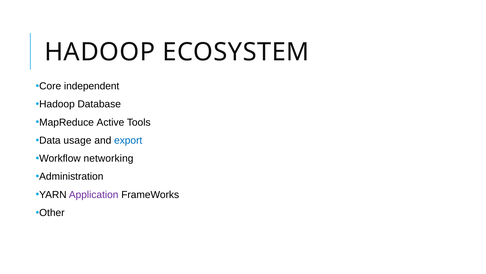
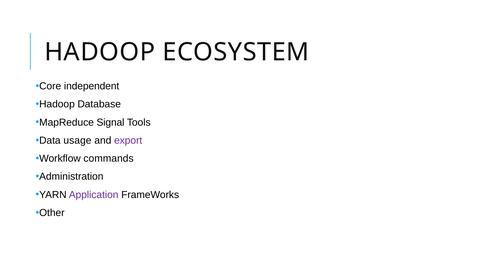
Active: Active -> Signal
export colour: blue -> purple
networking: networking -> commands
